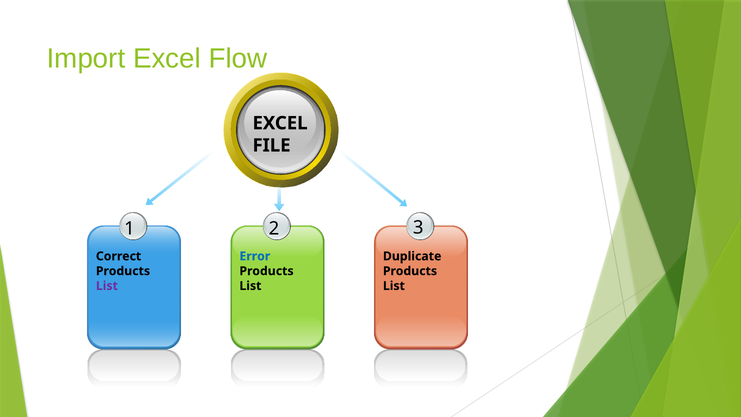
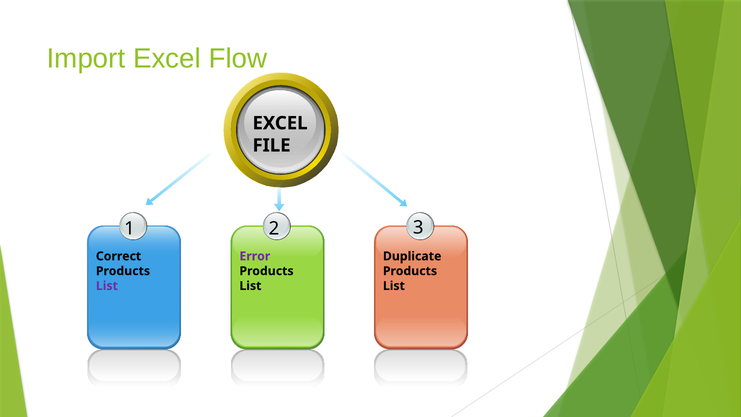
Error colour: blue -> purple
